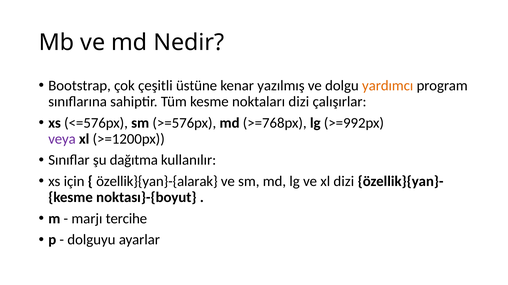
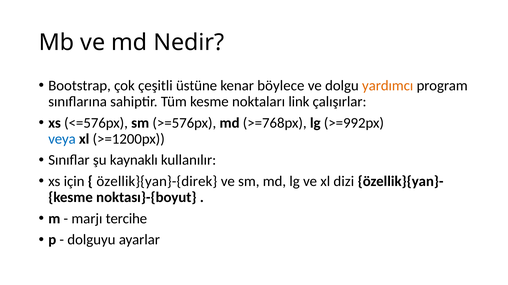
yazılmış: yazılmış -> böylece
noktaları dizi: dizi -> link
veya colour: purple -> blue
dağıtma: dağıtma -> kaynaklı
özellik}{yan}-{alarak: özellik}{yan}-{alarak -> özellik}{yan}-{direk
